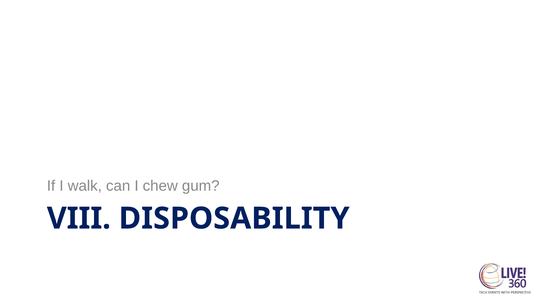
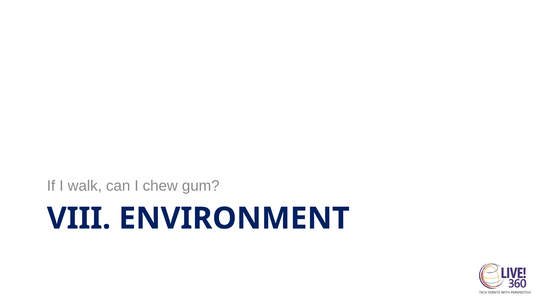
DISPOSABILITY: DISPOSABILITY -> ENVIRONMENT
